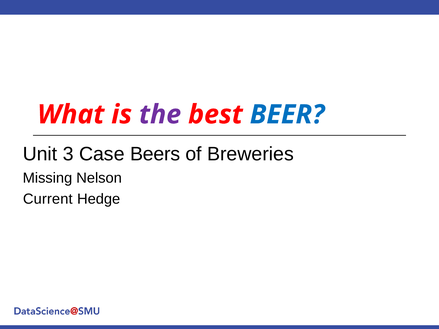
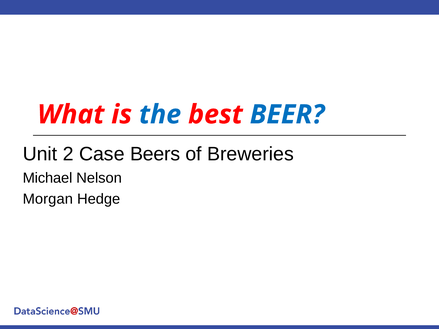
the colour: purple -> blue
3: 3 -> 2
Missing: Missing -> Michael
Current: Current -> Morgan
